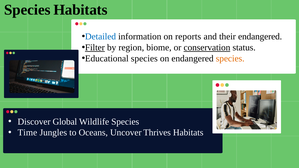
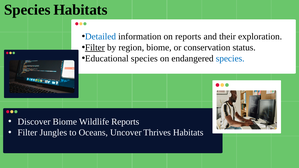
their endangered: endangered -> exploration
conservation underline: present -> none
species at (230, 59) colour: orange -> blue
Discover Global: Global -> Biome
Wildlife Species: Species -> Reports
Time at (27, 133): Time -> Filter
